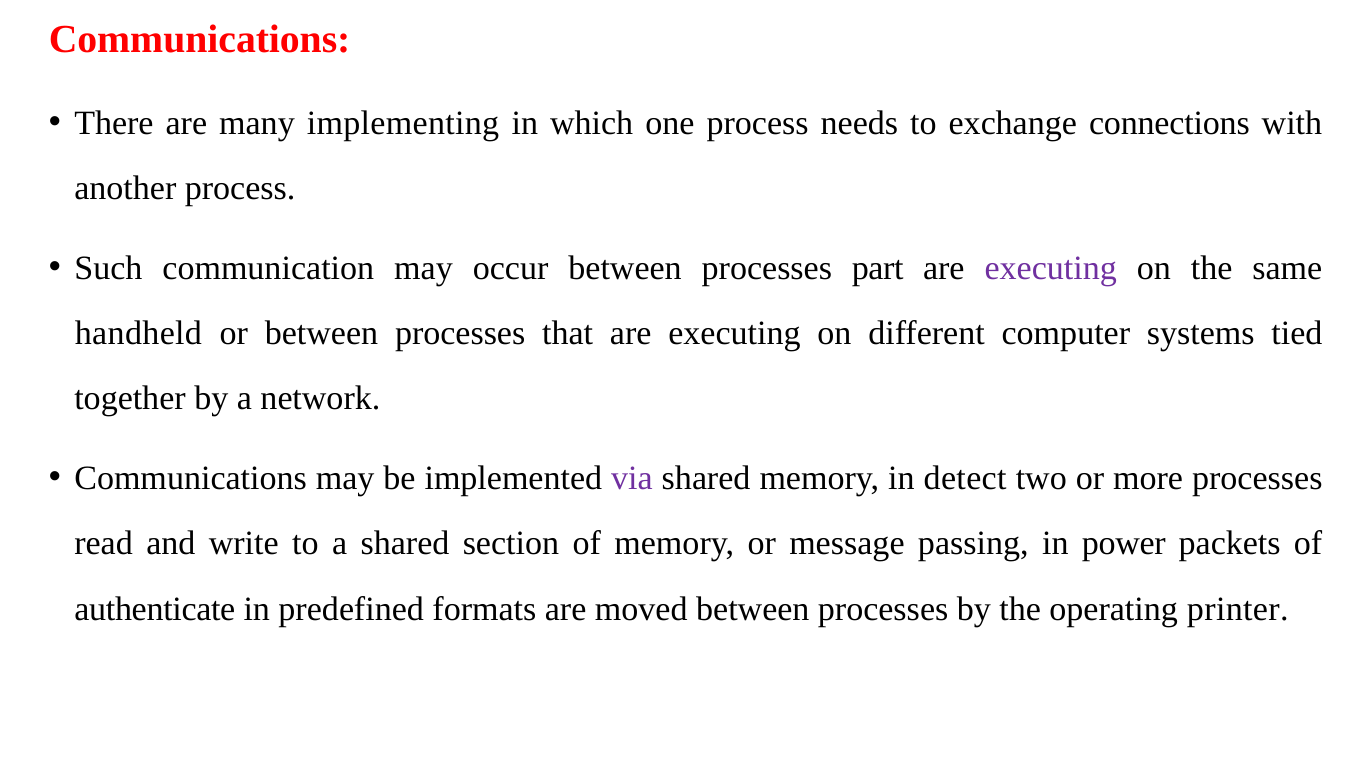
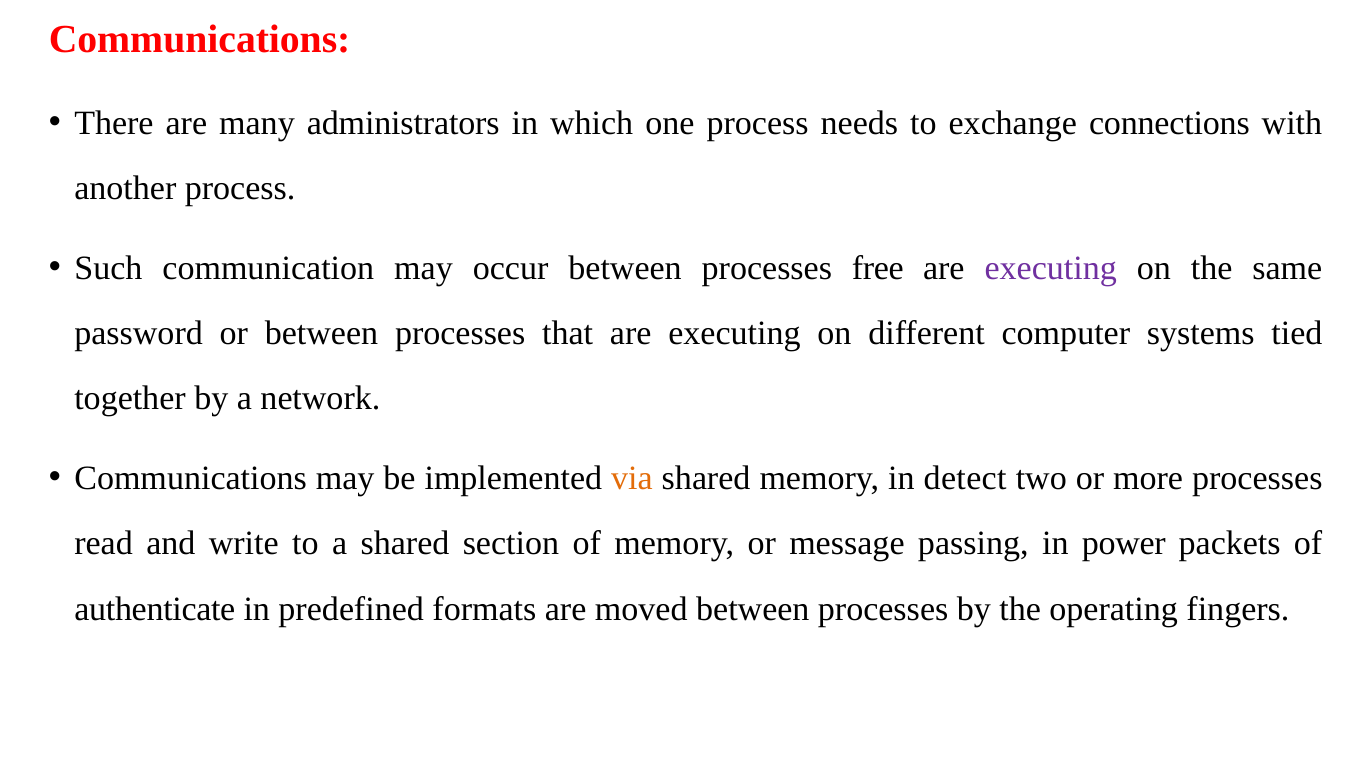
implementing: implementing -> administrators
part: part -> free
handheld: handheld -> password
via colour: purple -> orange
printer: printer -> fingers
